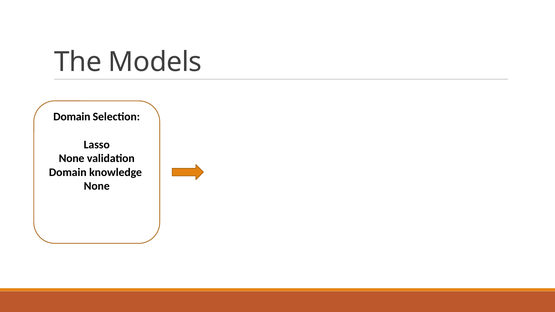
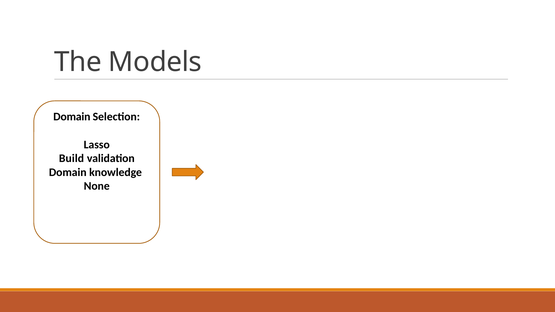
None at (72, 159): None -> Build
